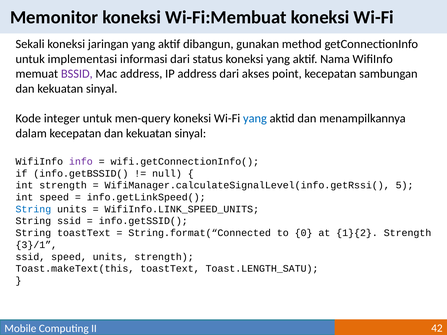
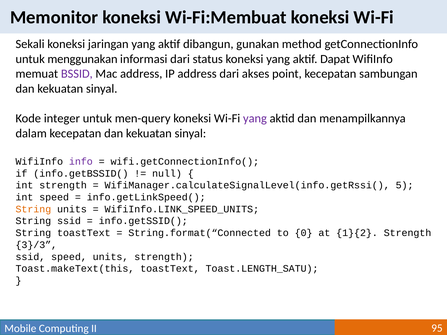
implementasi: implementasi -> menggunakan
Nama: Nama -> Dapat
yang at (255, 119) colour: blue -> purple
String at (33, 209) colour: blue -> orange
3}/1: 3}/1 -> 3}/3
42: 42 -> 95
